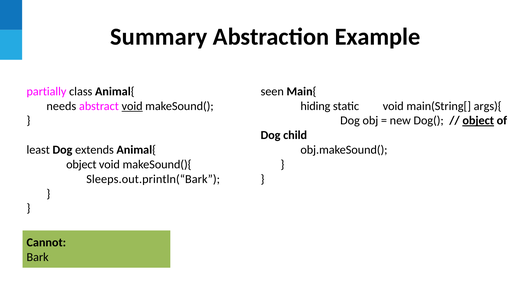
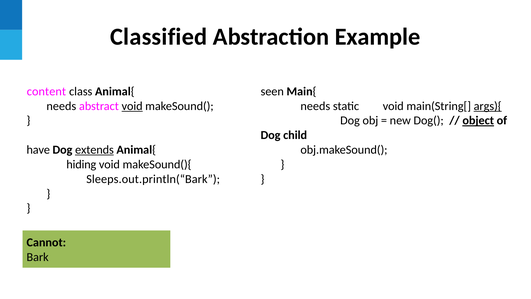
Summary: Summary -> Classified
partially: partially -> content
hiding at (315, 106): hiding -> needs
args){ underline: none -> present
least: least -> have
extends underline: none -> present
object at (81, 164): object -> hiding
